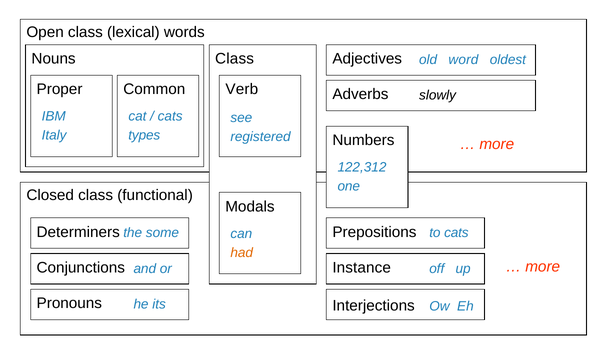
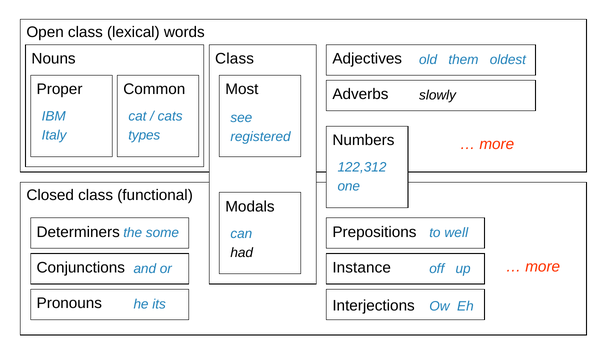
word: word -> them
Verb: Verb -> Most
to cats: cats -> well
had colour: orange -> black
